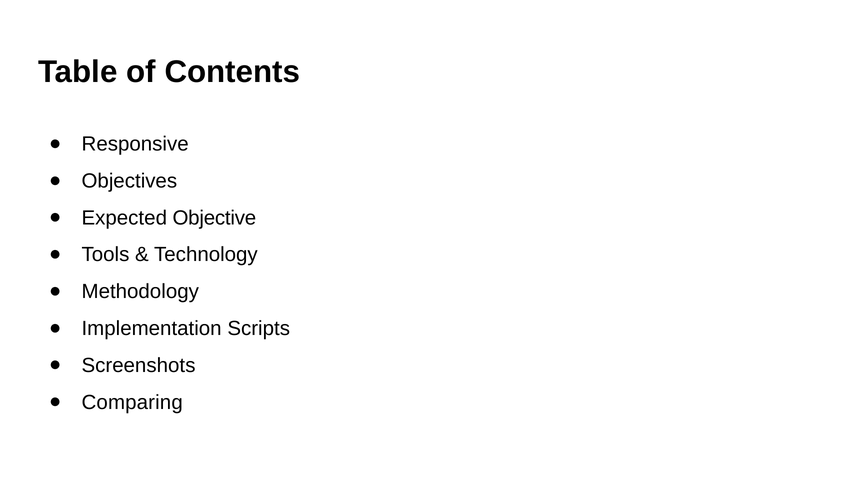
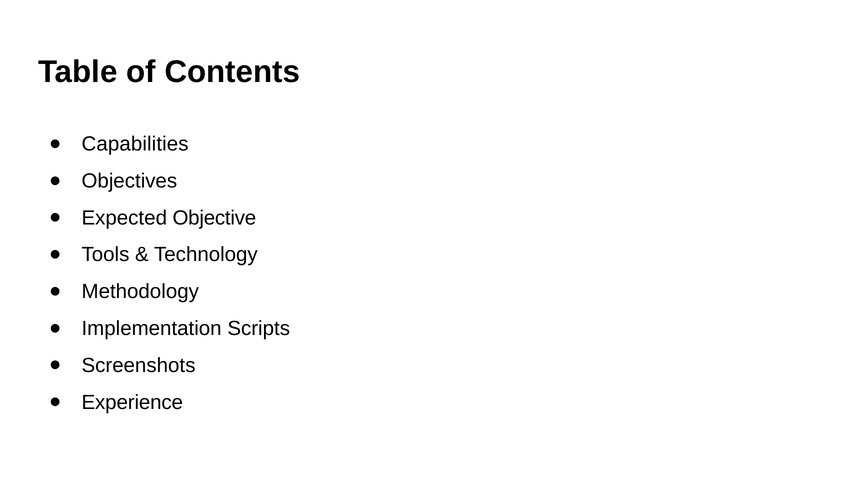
Responsive: Responsive -> Capabilities
Comparing: Comparing -> Experience
